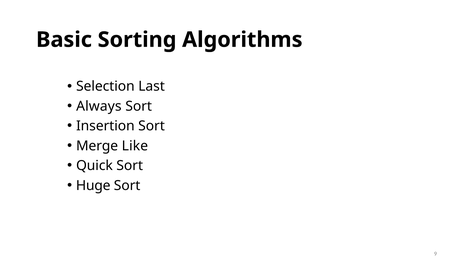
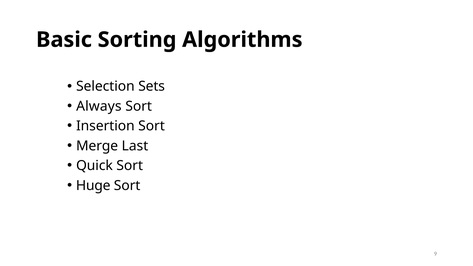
Last: Last -> Sets
Like: Like -> Last
